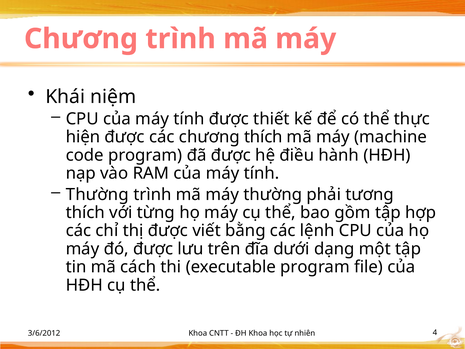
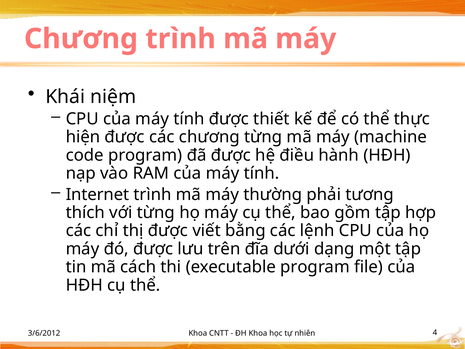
chương thích: thích -> từng
Thường at (97, 194): Thường -> Internet
